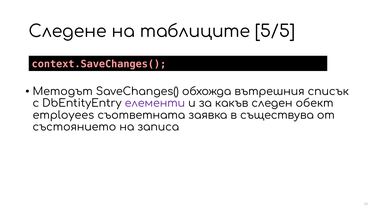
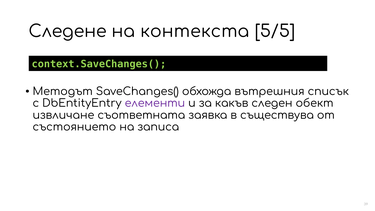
таблиците: таблиците -> контекста
context.SaveChanges( colour: pink -> light green
employees: employees -> извличане
